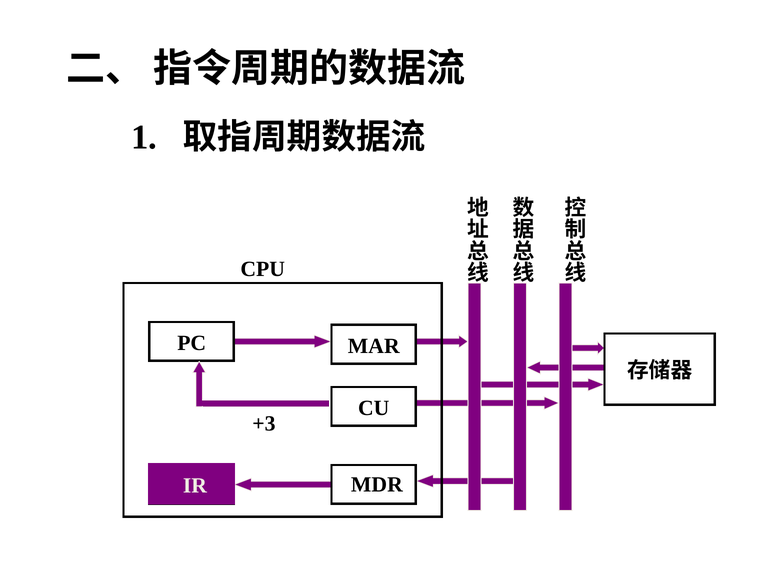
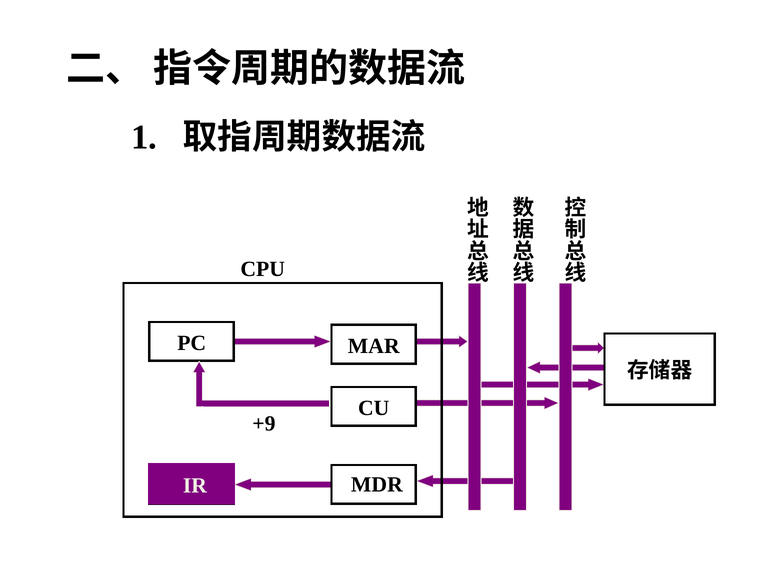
+3: +3 -> +9
